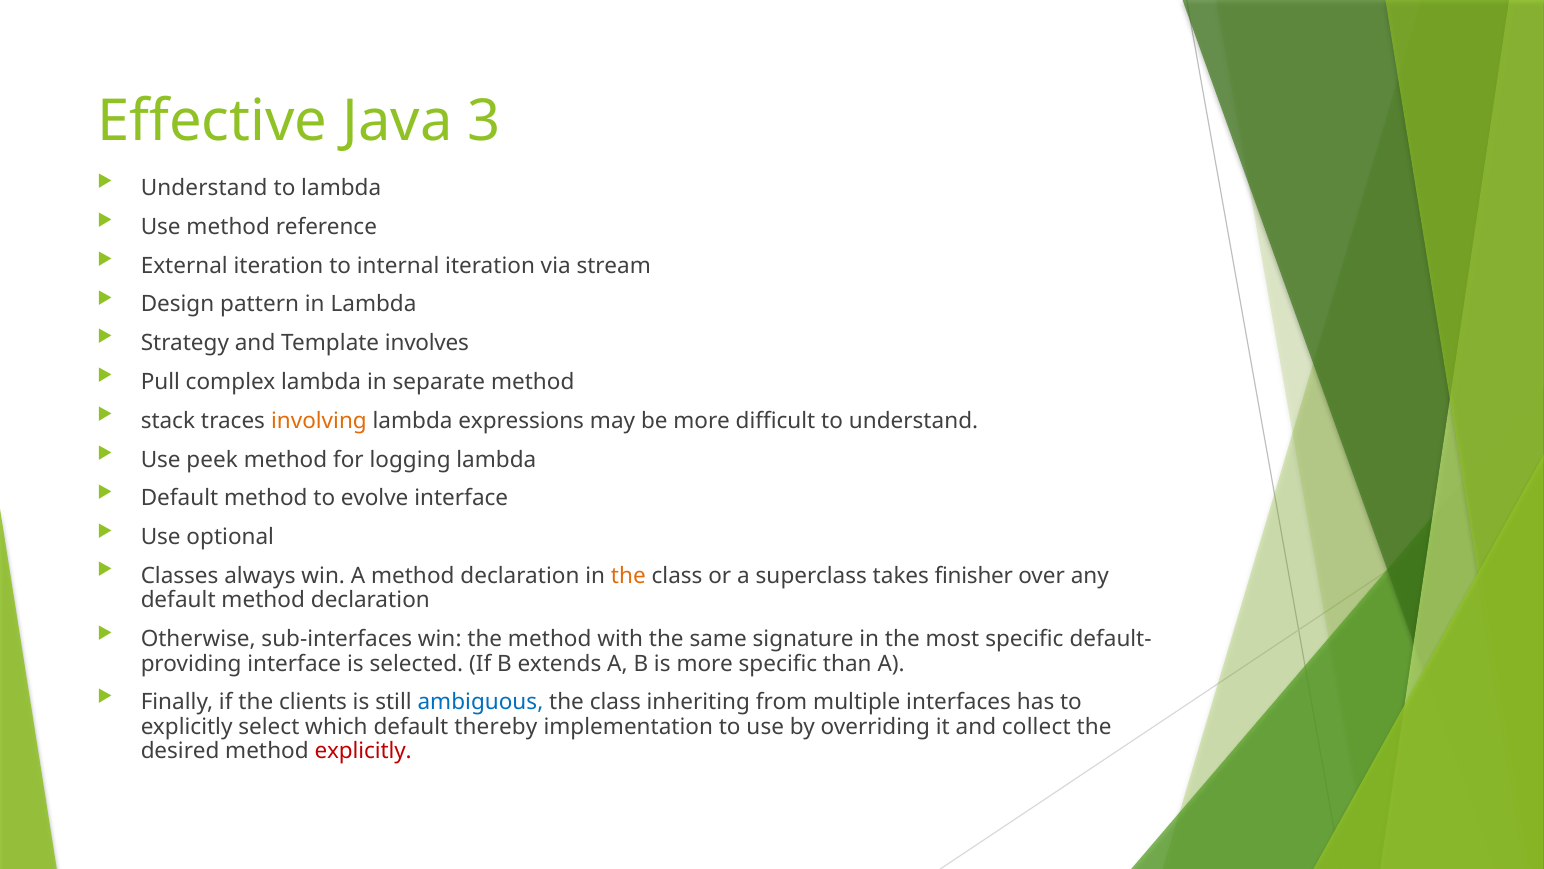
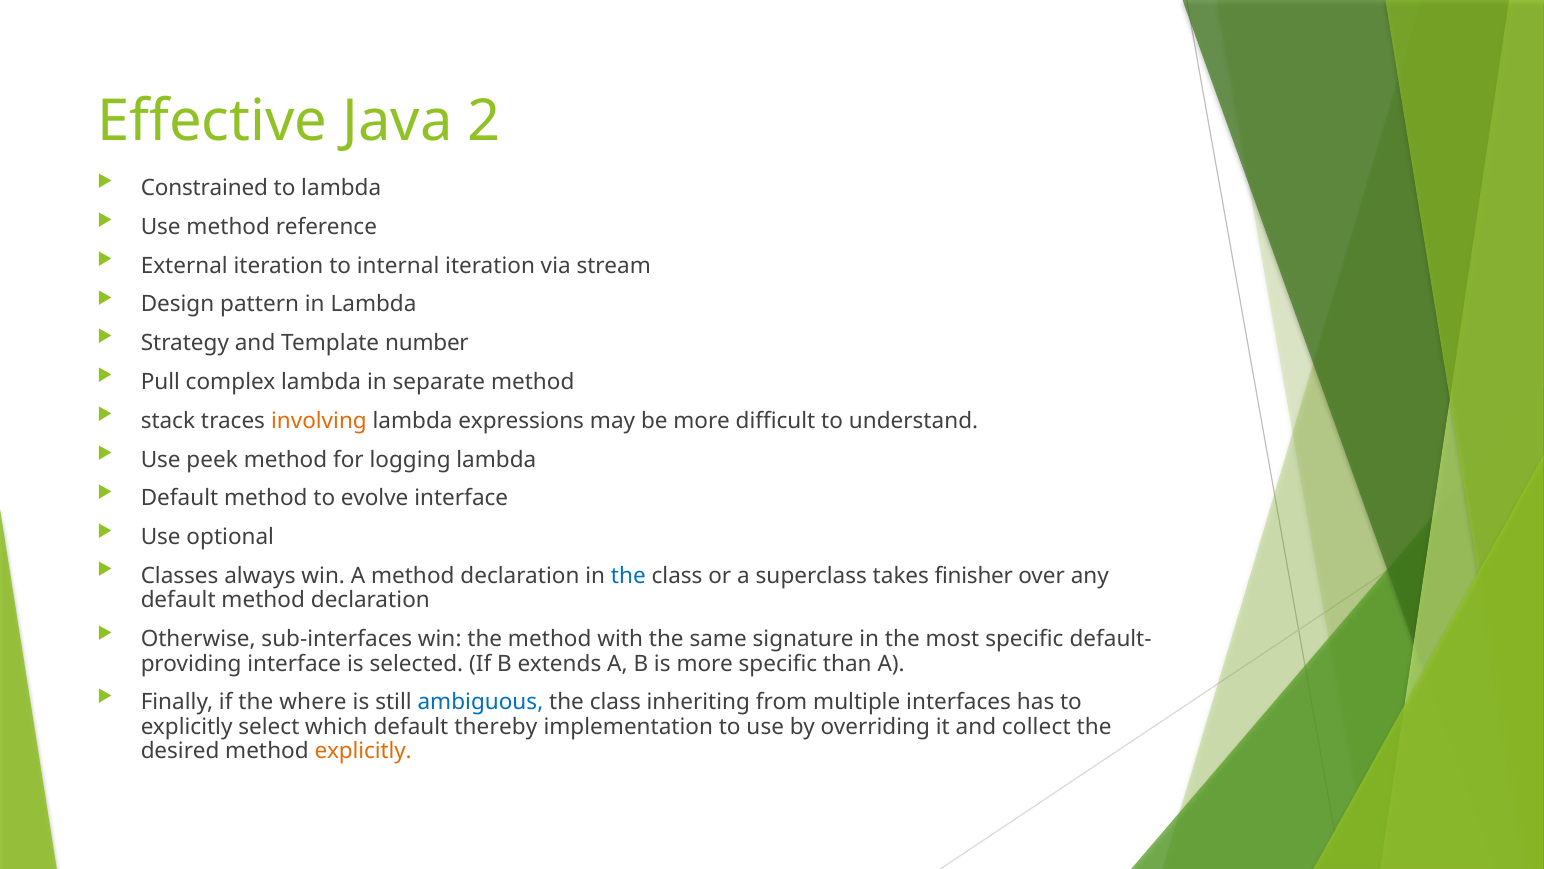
3: 3 -> 2
Understand at (204, 188): Understand -> Constrained
involves: involves -> number
the at (628, 576) colour: orange -> blue
clients: clients -> where
explicitly at (363, 751) colour: red -> orange
